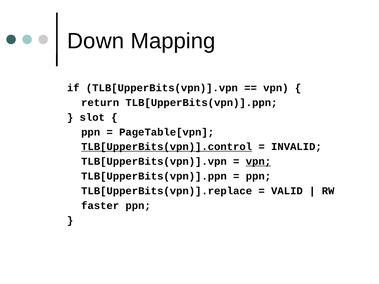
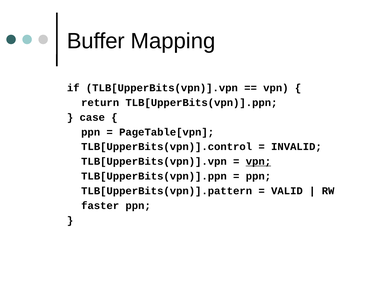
Down: Down -> Buffer
slot: slot -> case
TLB[UpperBits(vpn)].control underline: present -> none
TLB[UpperBits(vpn)].replace: TLB[UpperBits(vpn)].replace -> TLB[UpperBits(vpn)].pattern
